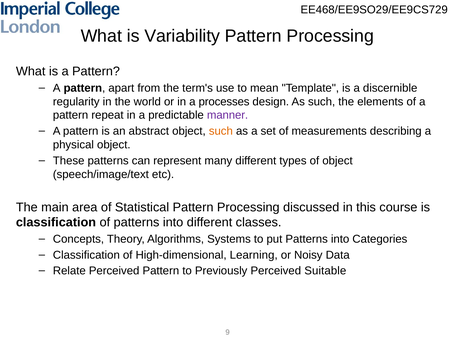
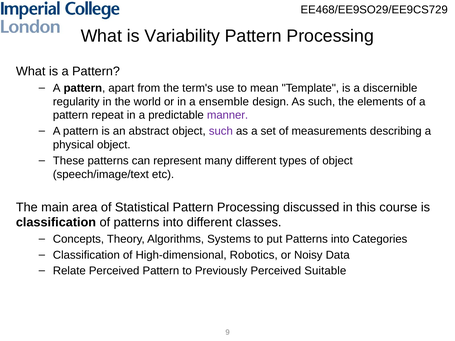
processes: processes -> ensemble
such at (221, 131) colour: orange -> purple
Learning: Learning -> Robotics
